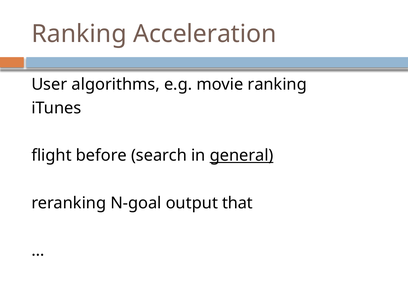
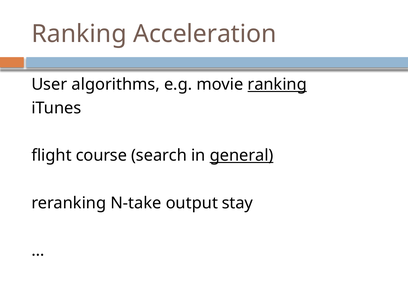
ranking at (277, 84) underline: none -> present
before: before -> course
N-goal: N-goal -> N-take
that: that -> stay
